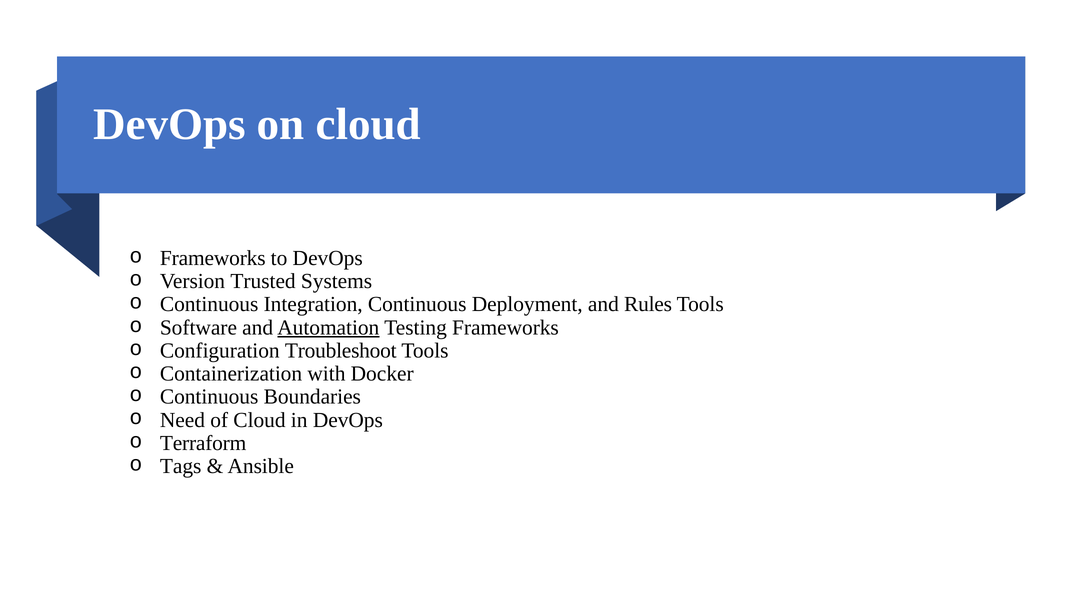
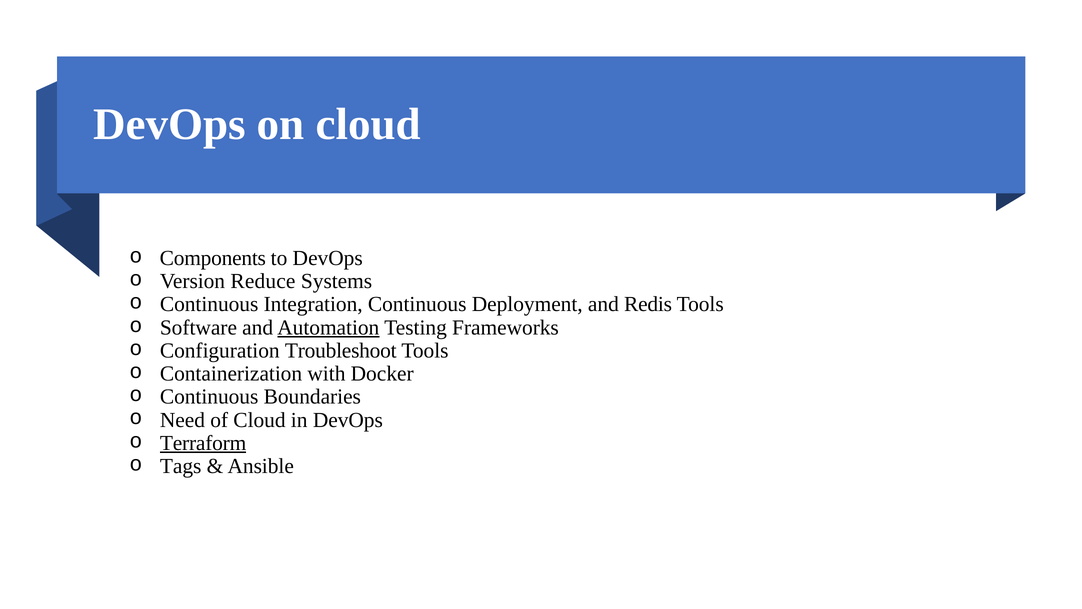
Frameworks at (213, 258): Frameworks -> Components
Trusted: Trusted -> Reduce
Rules: Rules -> Redis
Terraform underline: none -> present
